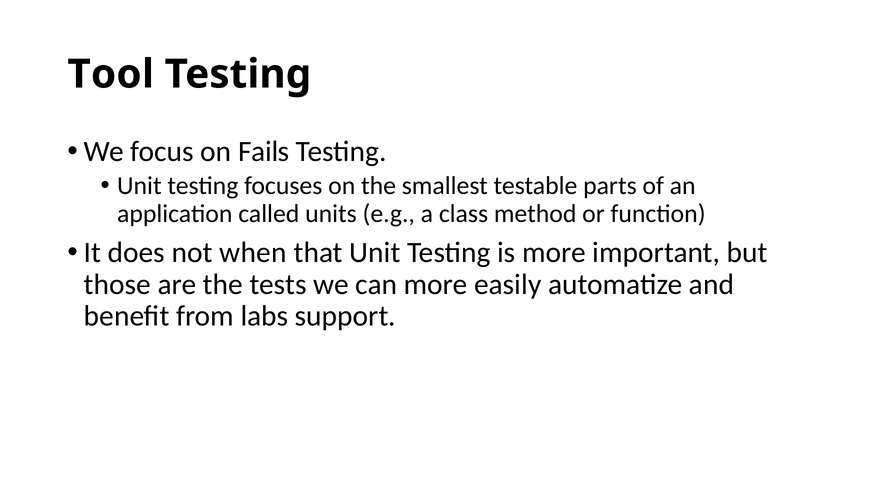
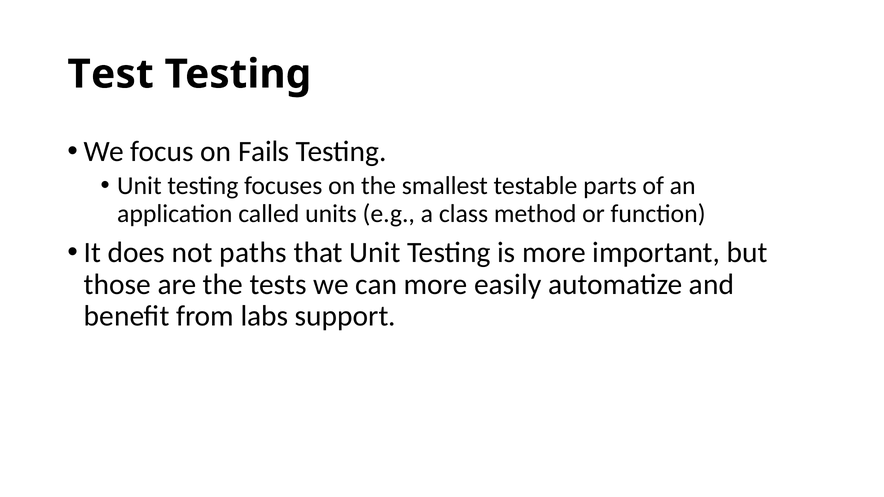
Tool: Tool -> Test
when: when -> paths
